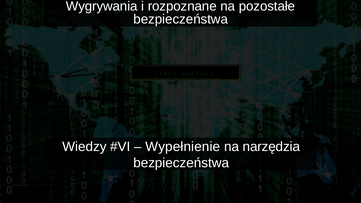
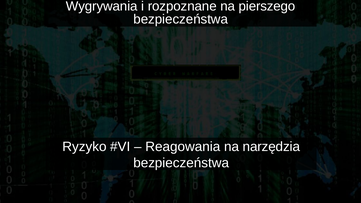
pozostałe: pozostałe -> pierszego
Wiedzy: Wiedzy -> Ryzyko
Wypełnienie: Wypełnienie -> Reagowania
